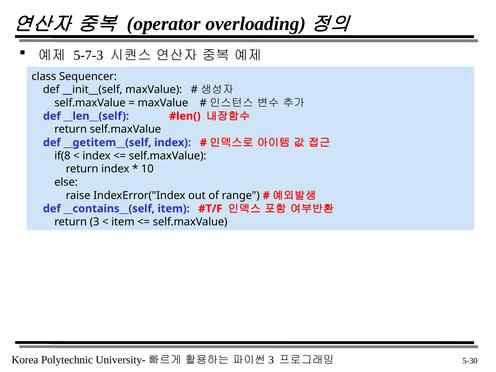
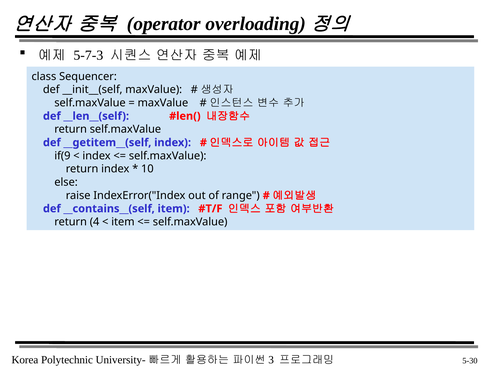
if(8: if(8 -> if(9
3: 3 -> 4
